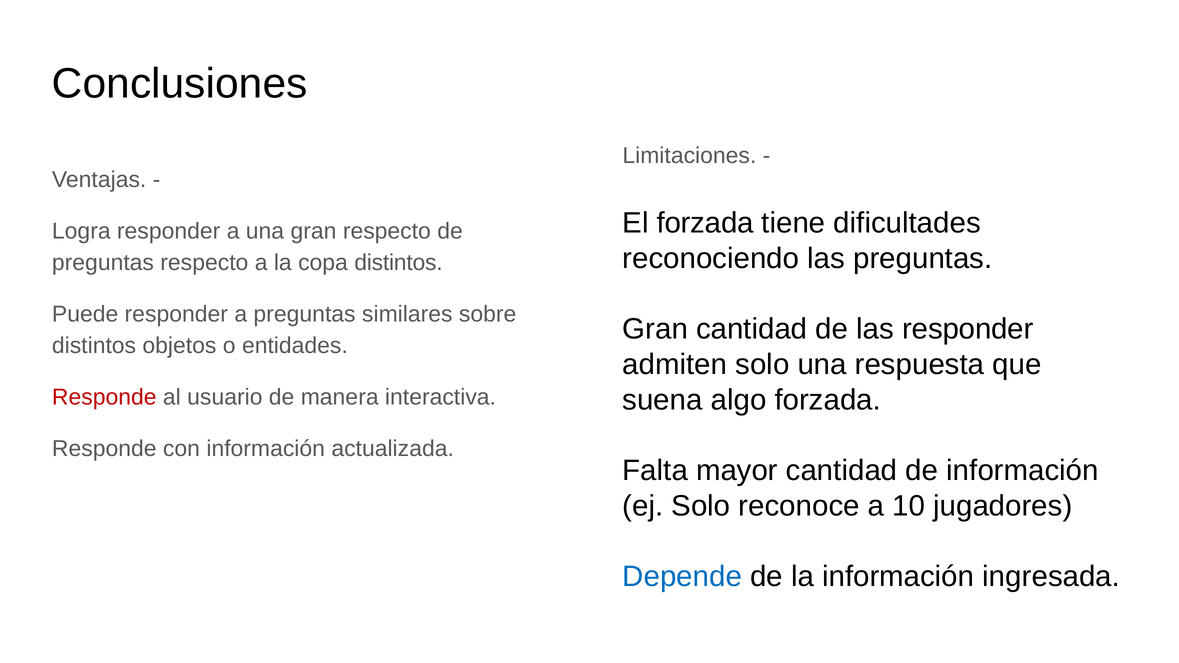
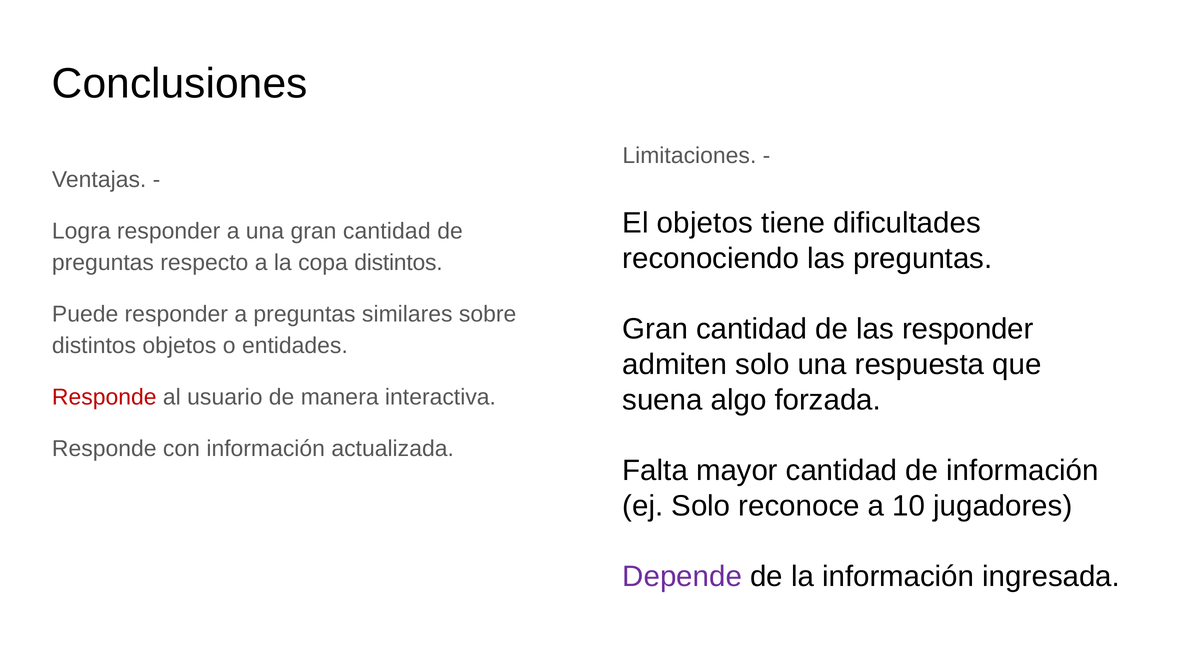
El forzada: forzada -> objetos
una gran respecto: respecto -> cantidad
Depende colour: blue -> purple
